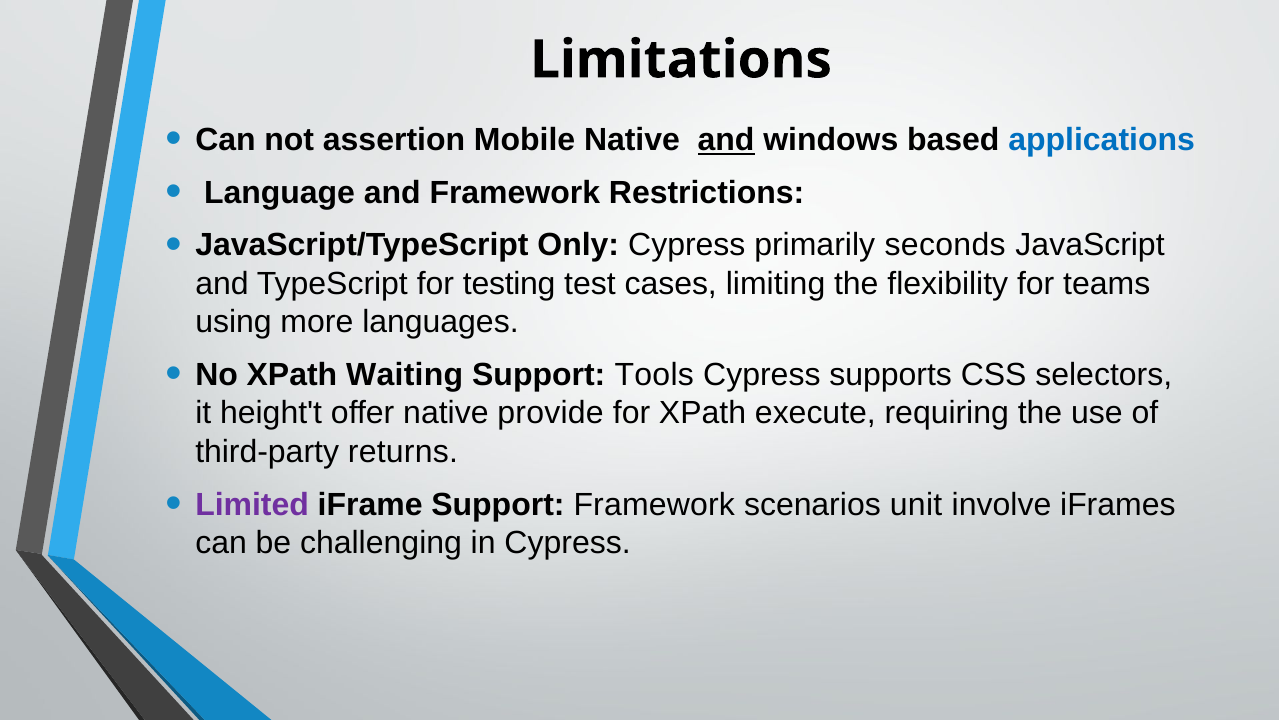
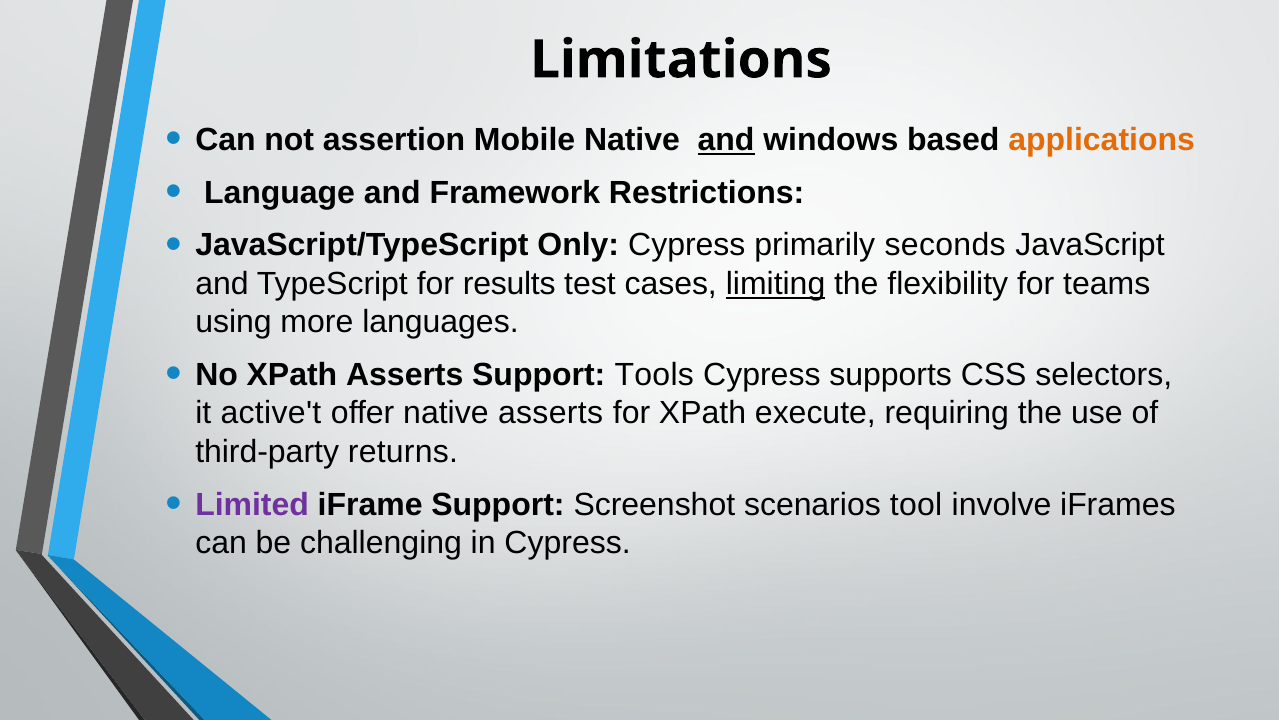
applications colour: blue -> orange
testing: testing -> results
limiting underline: none -> present
XPath Waiting: Waiting -> Asserts
height't: height't -> active't
native provide: provide -> asserts
Support Framework: Framework -> Screenshot
unit: unit -> tool
